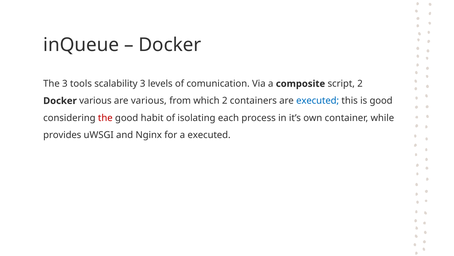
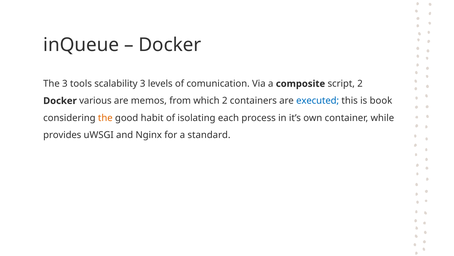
are various: various -> memos
is good: good -> book
the at (105, 118) colour: red -> orange
a executed: executed -> standard
